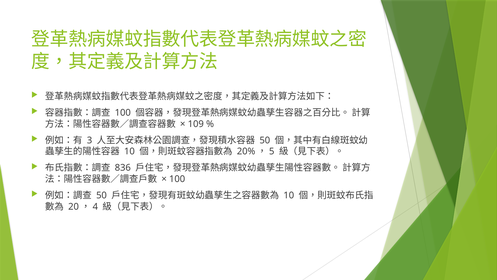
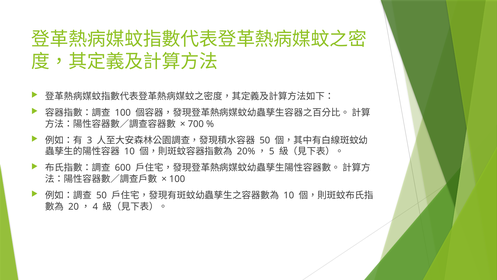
109: 109 -> 700
836: 836 -> 600
